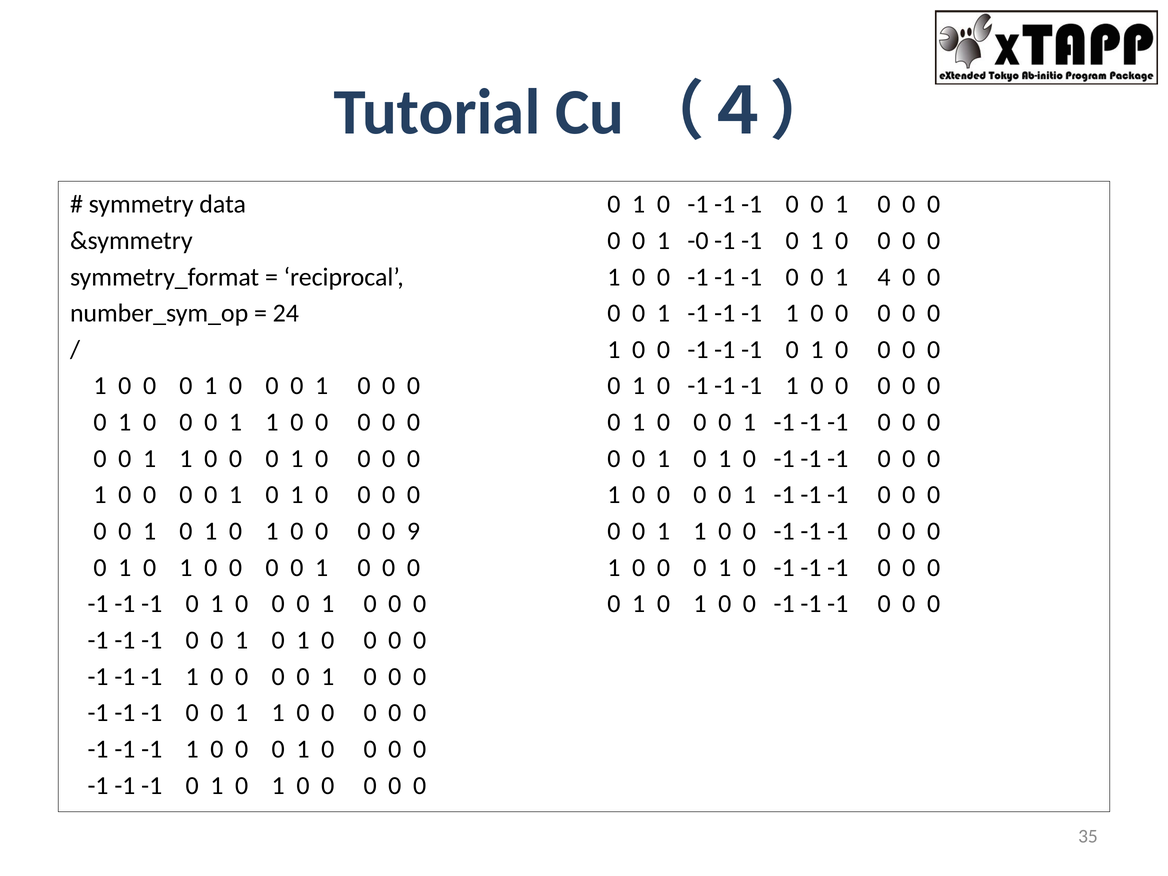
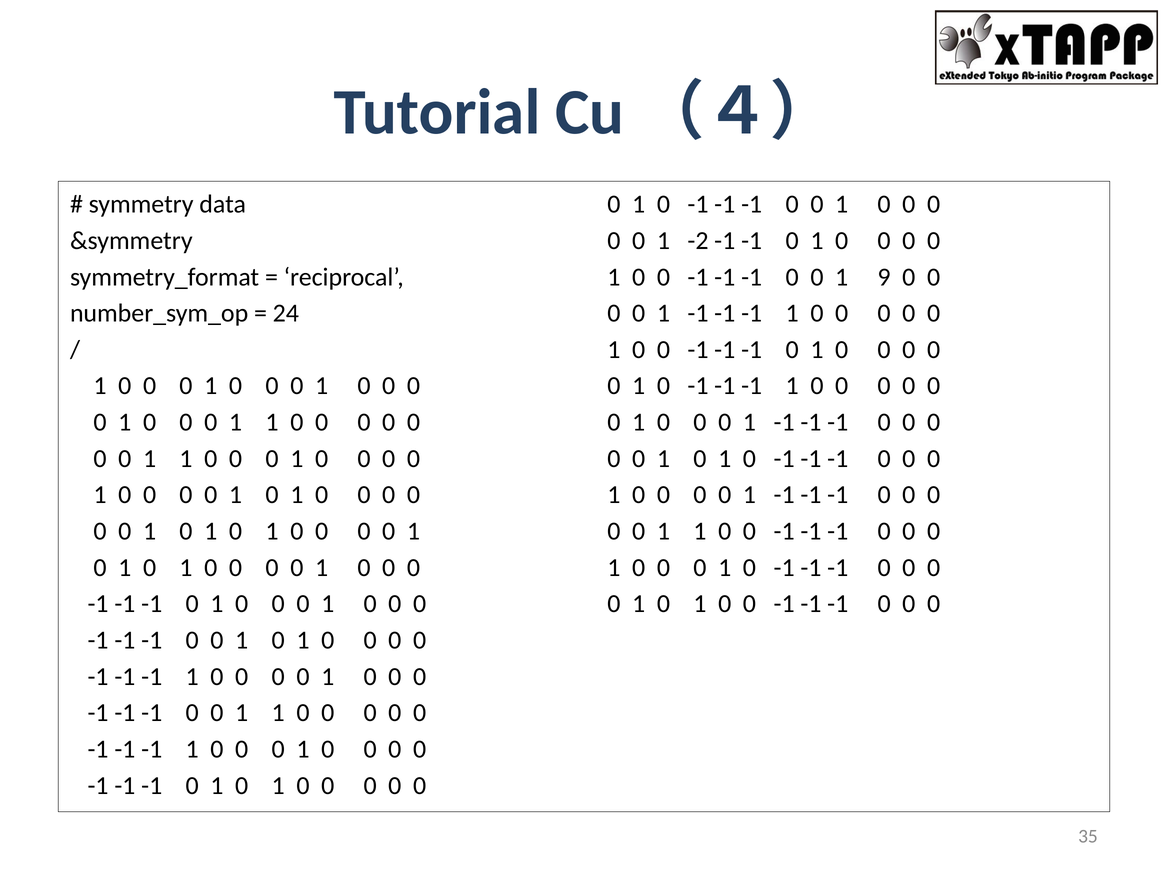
-0: -0 -> -2
4: 4 -> 9
9 at (413, 531): 9 -> 1
